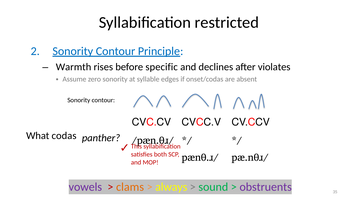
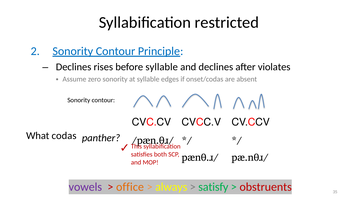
Warmth at (74, 67): Warmth -> Declines
before specific: specific -> syllable
clams: clams -> office
sound: sound -> satisfy
obstruents colour: purple -> red
